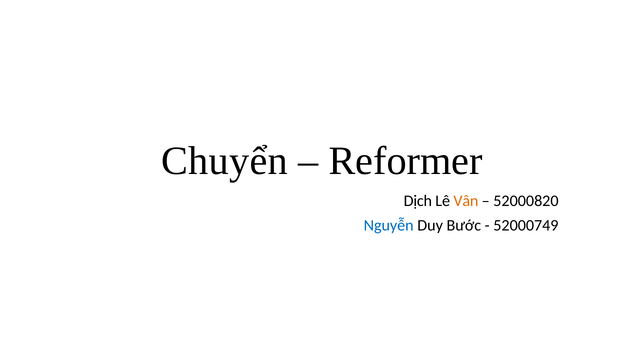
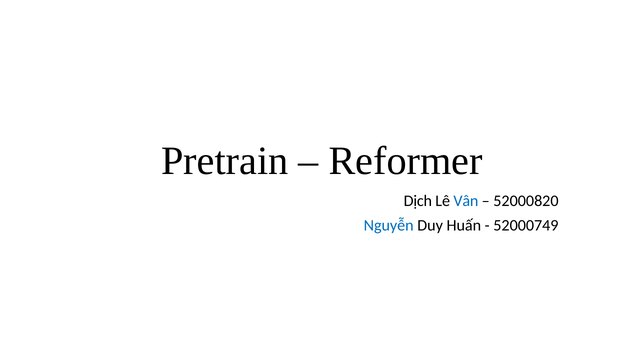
Chuyển: Chuyển -> Pretrain
Vân colour: orange -> blue
Bước: Bước -> Huấn
